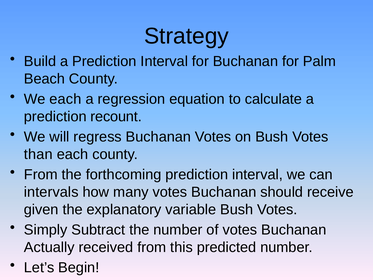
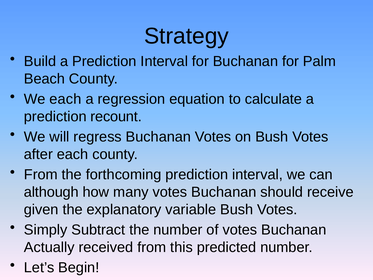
than: than -> after
intervals: intervals -> although
